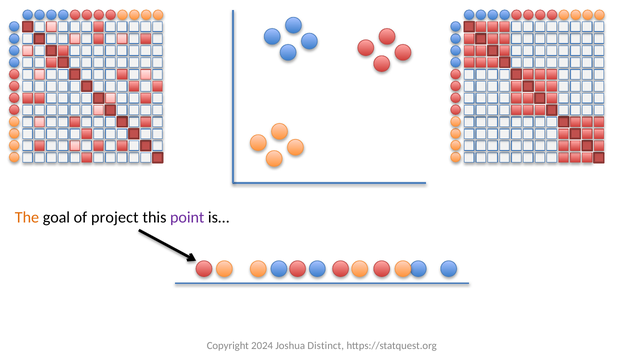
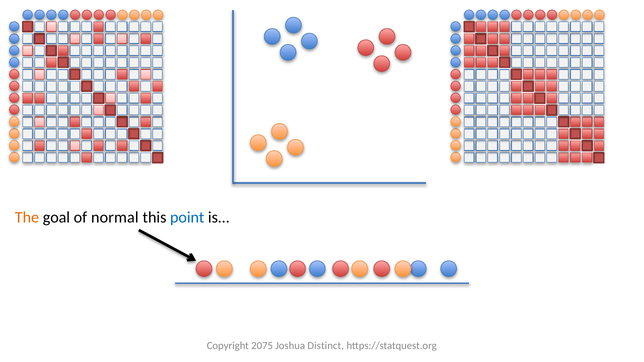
project: project -> normal
point colour: purple -> blue
2024: 2024 -> 2075
